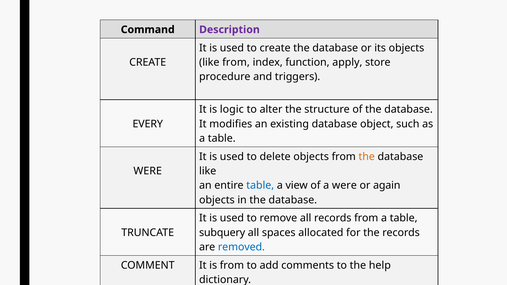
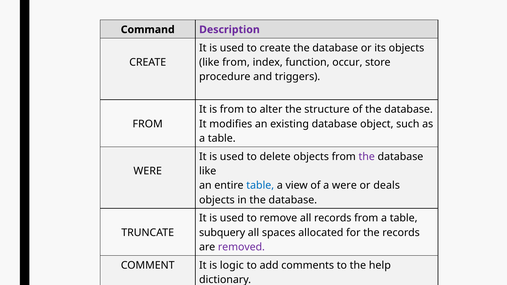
apply: apply -> occur
is logic: logic -> from
EVERY at (148, 124): EVERY -> FROM
the at (367, 157) colour: orange -> purple
again: again -> deals
removed colour: blue -> purple
is from: from -> logic
